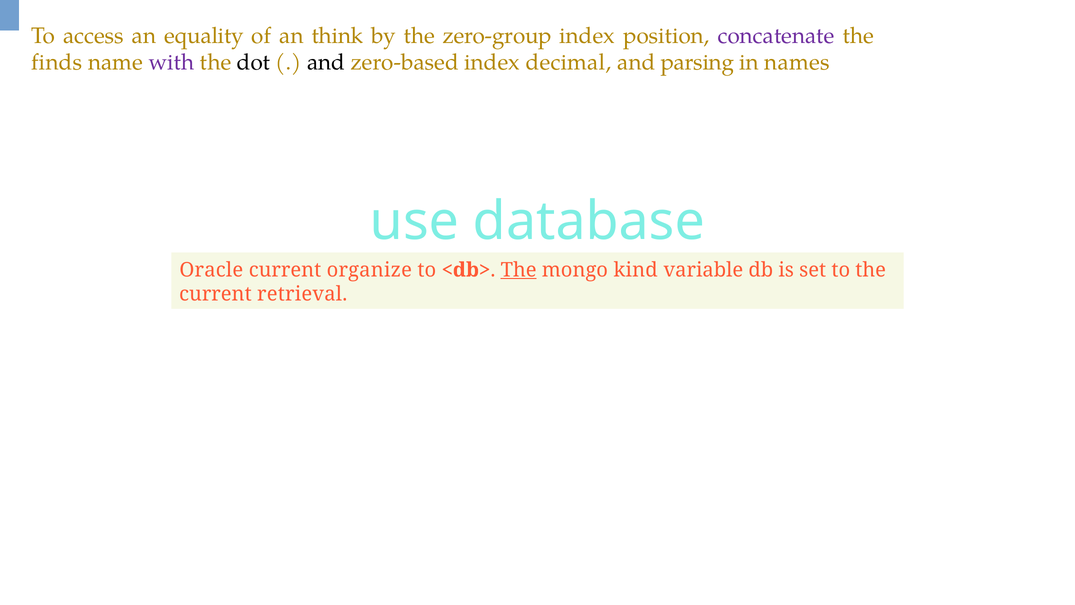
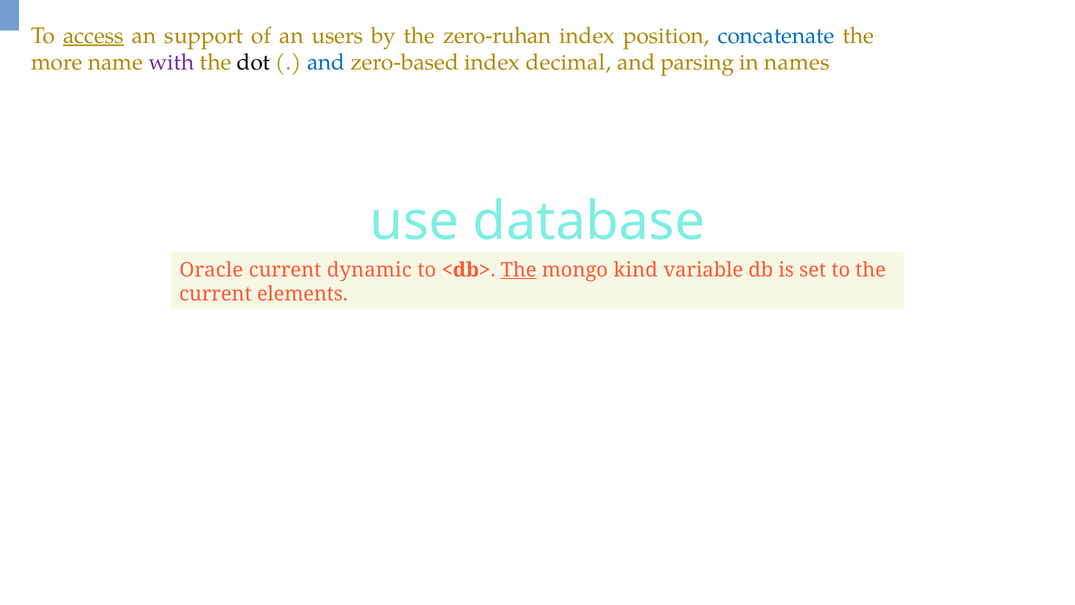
access underline: none -> present
equality: equality -> support
think: think -> users
zero-group: zero-group -> zero-ruhan
concatenate colour: purple -> blue
finds: finds -> more
and at (326, 62) colour: black -> blue
organize: organize -> dynamic
retrieval: retrieval -> elements
